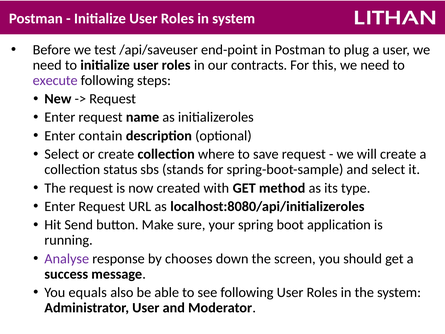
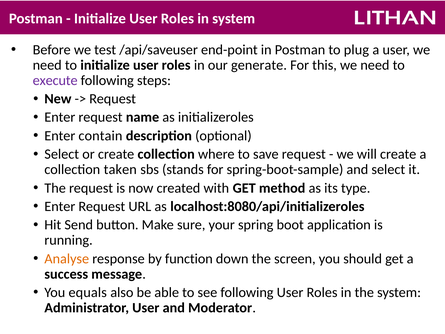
contracts: contracts -> generate
status: status -> taken
Analyse colour: purple -> orange
chooses: chooses -> function
